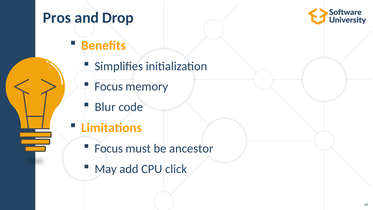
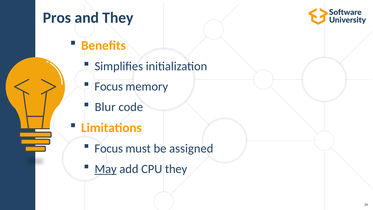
and Drop: Drop -> They
ancestor: ancestor -> assigned
May underline: none -> present
CPU click: click -> they
